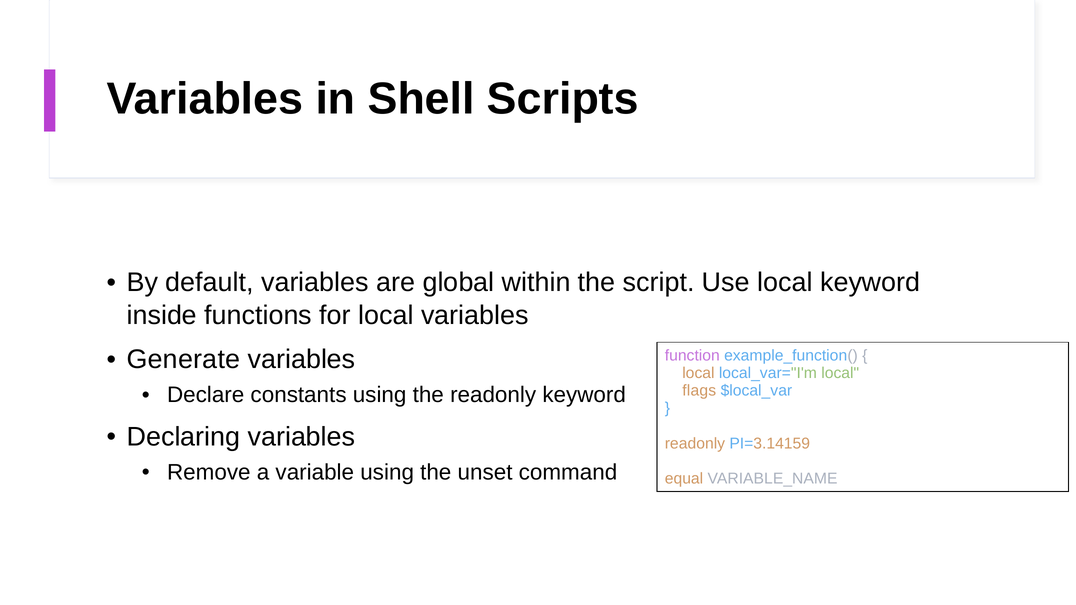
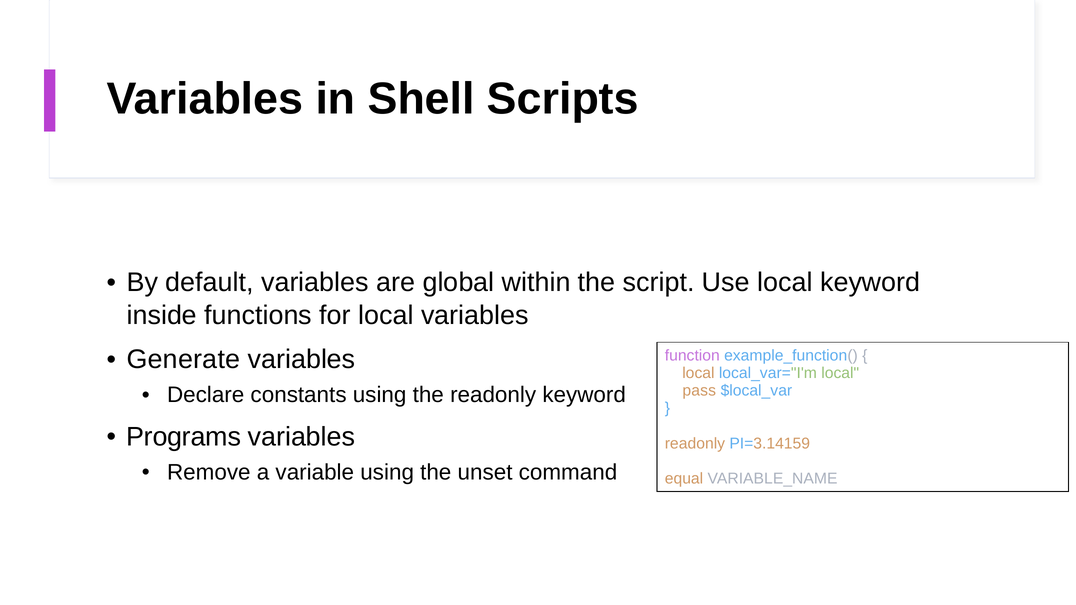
flags: flags -> pass
Declaring: Declaring -> Programs
